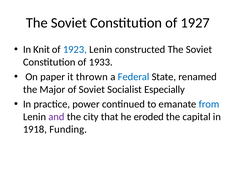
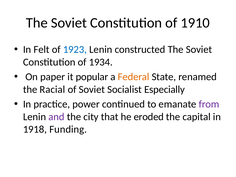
1927: 1927 -> 1910
Knit: Knit -> Felt
1933: 1933 -> 1934
thrown: thrown -> popular
Federal colour: blue -> orange
Major: Major -> Racial
from colour: blue -> purple
